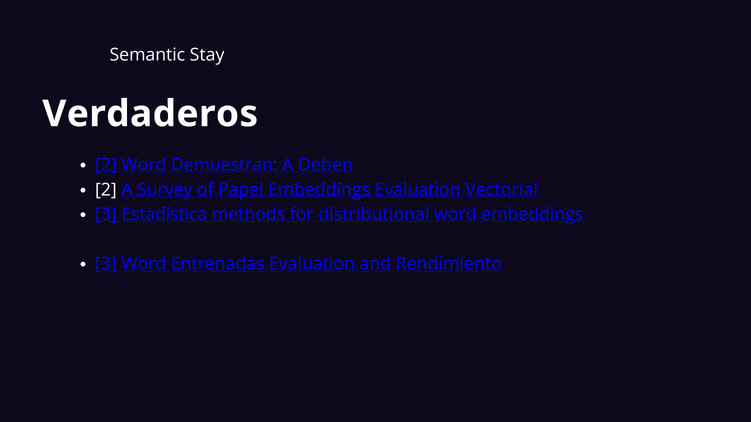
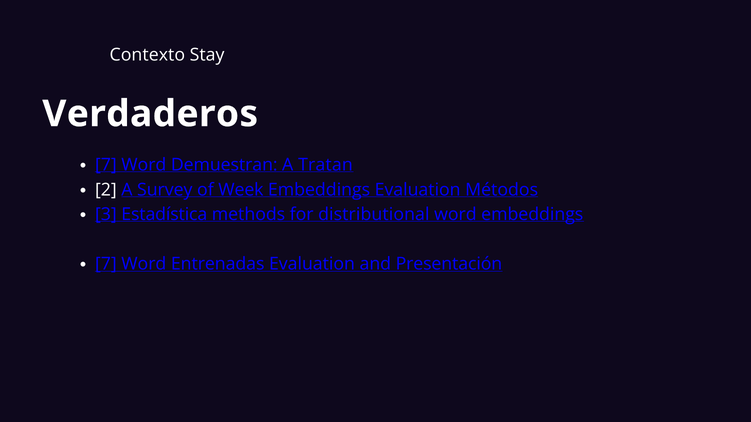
Semantic: Semantic -> Contexto
2 at (106, 165): 2 -> 7
Deben: Deben -> Tratan
of Papel: Papel -> Week
Vectorial: Vectorial -> Métodos
3 at (106, 264): 3 -> 7
Rendimiento: Rendimiento -> Presentación
